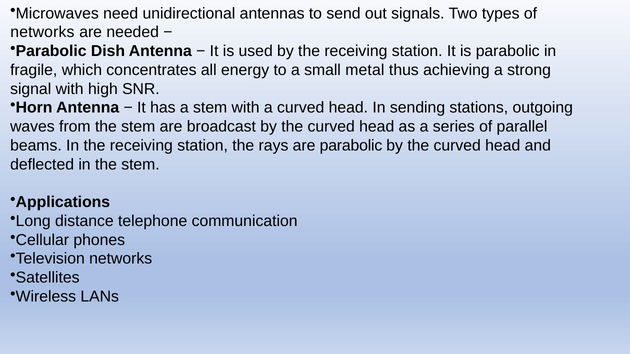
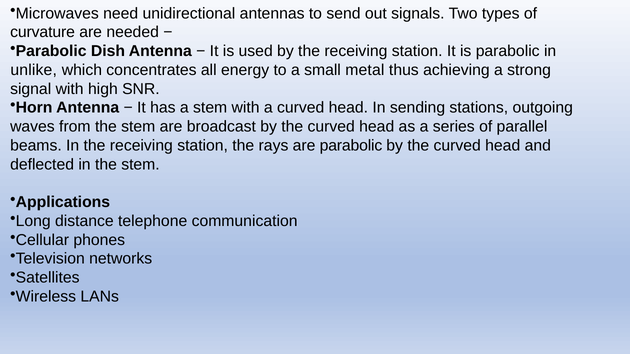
networks at (42, 32): networks -> curvature
fragile: fragile -> unlike
